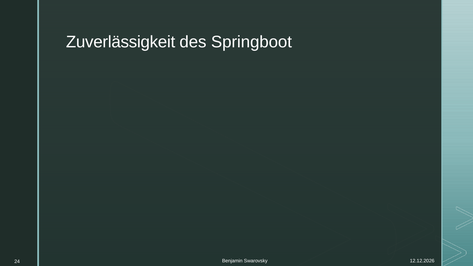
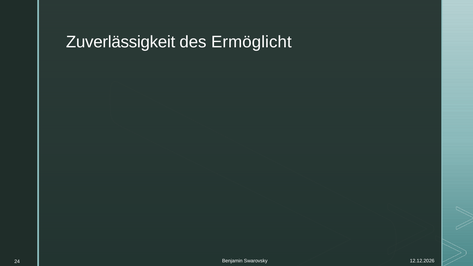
Springboot: Springboot -> Ermöglicht
